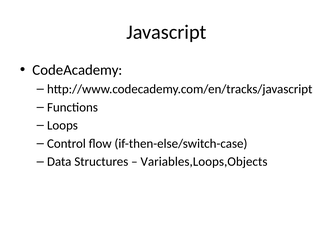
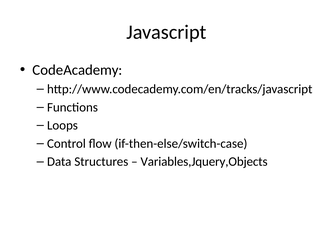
Variables,Loops,Objects: Variables,Loops,Objects -> Variables,Jquery,Objects
